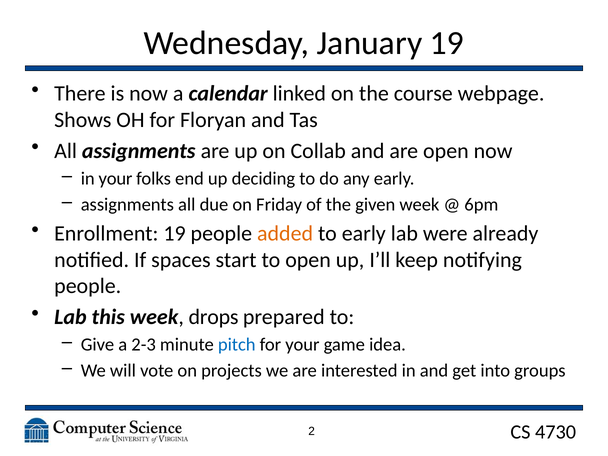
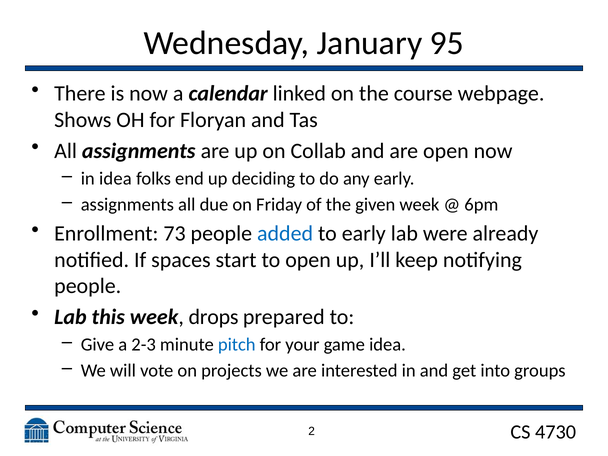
January 19: 19 -> 95
in your: your -> idea
Enrollment 19: 19 -> 73
added colour: orange -> blue
